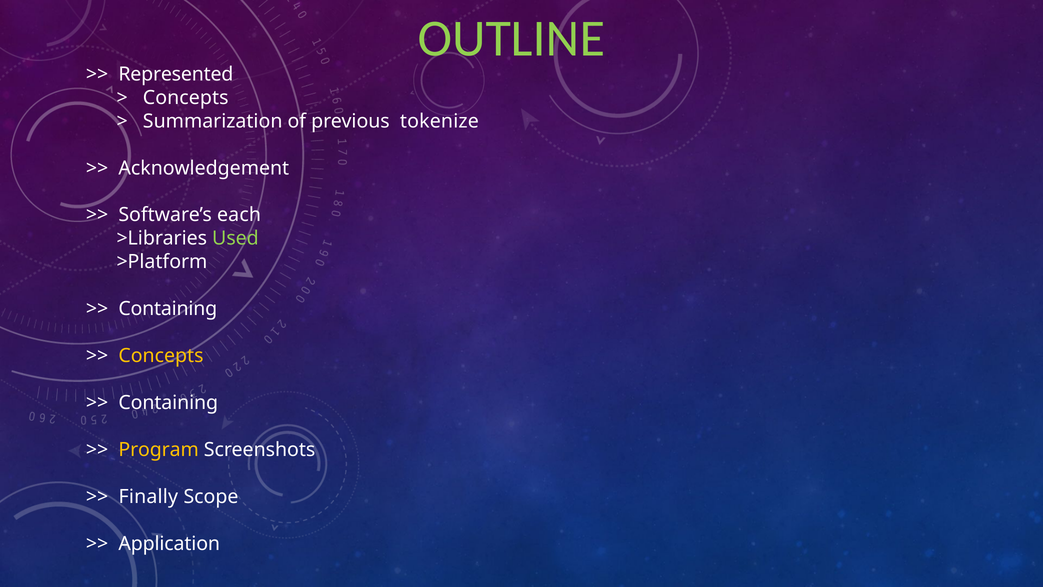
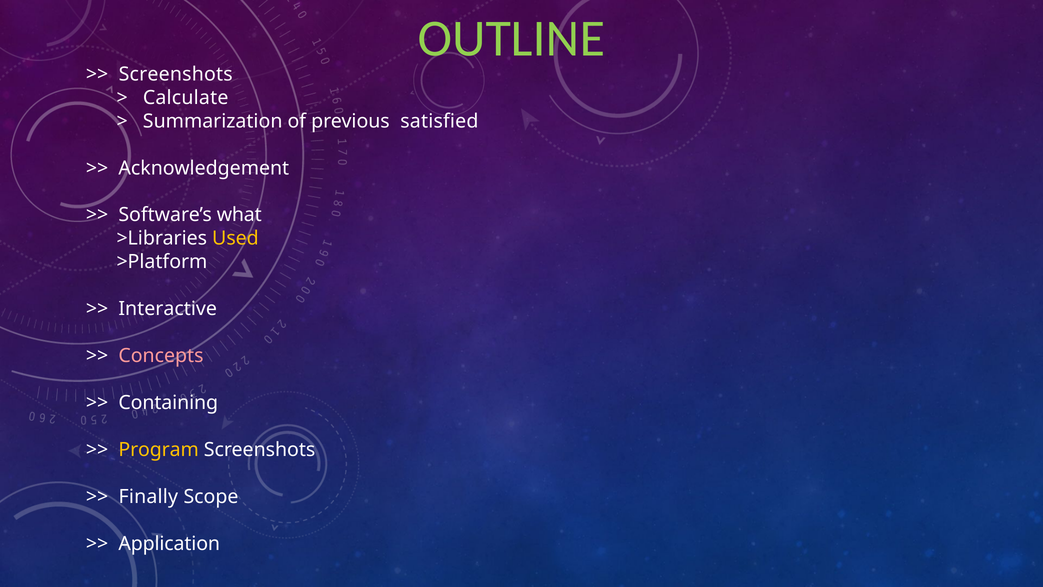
Represented at (176, 74): Represented -> Screenshots
Concepts at (186, 98): Concepts -> Calculate
tokenize: tokenize -> satisfied
each: each -> what
Used colour: light green -> yellow
Containing at (168, 309): Containing -> Interactive
Concepts at (161, 356) colour: yellow -> pink
